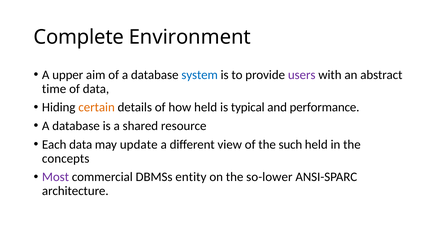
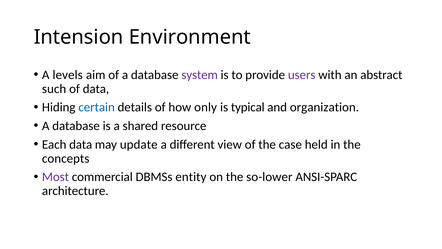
Complete: Complete -> Intension
upper: upper -> levels
system colour: blue -> purple
time: time -> such
certain colour: orange -> blue
how held: held -> only
performance: performance -> organization
such: such -> case
